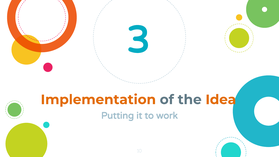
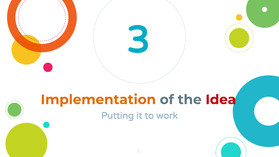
Idea colour: orange -> red
